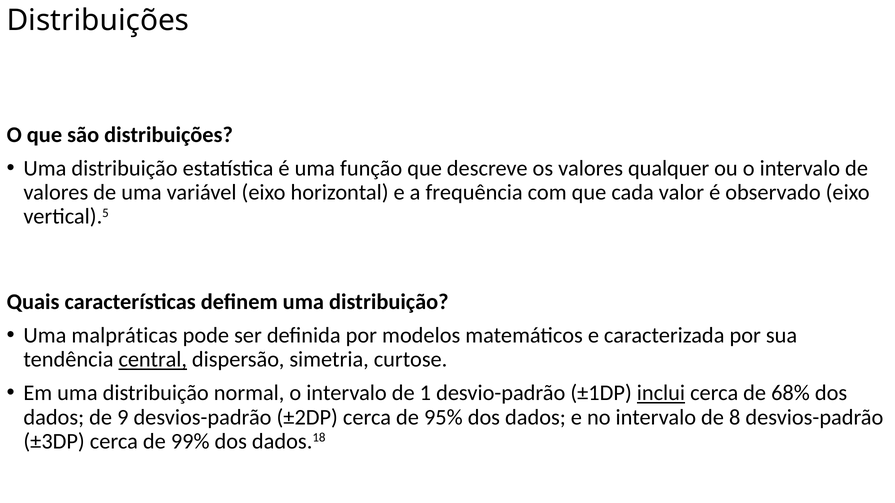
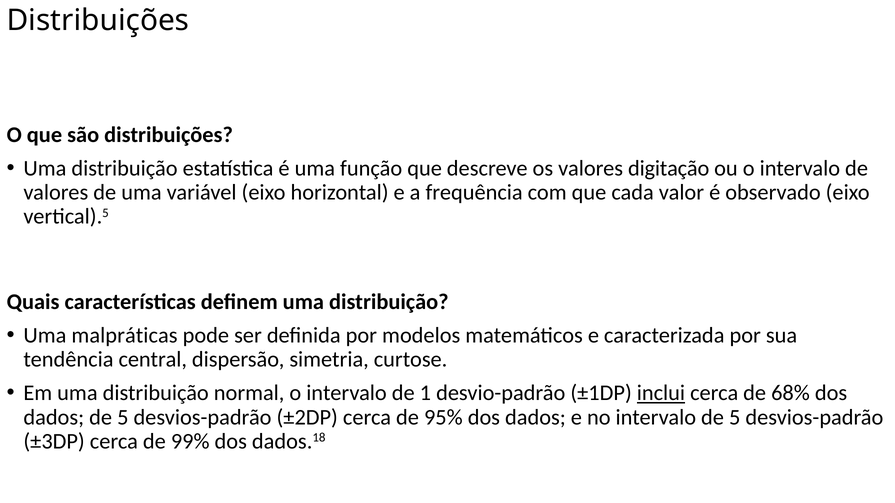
qualquer: qualquer -> digitação
central underline: present -> none
dados de 9: 9 -> 5
intervalo de 8: 8 -> 5
